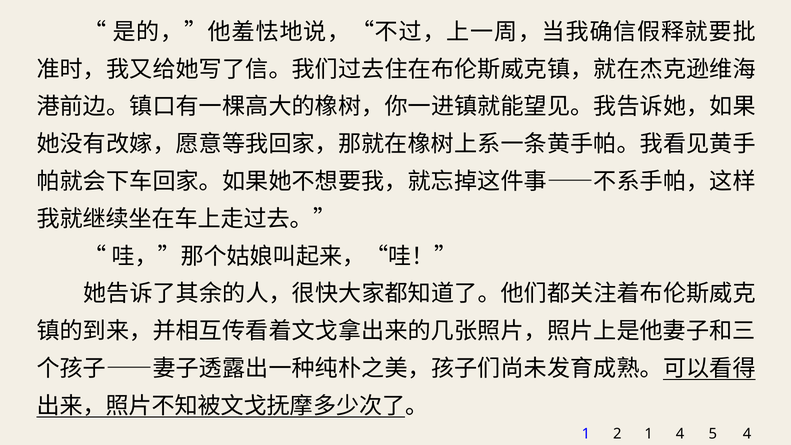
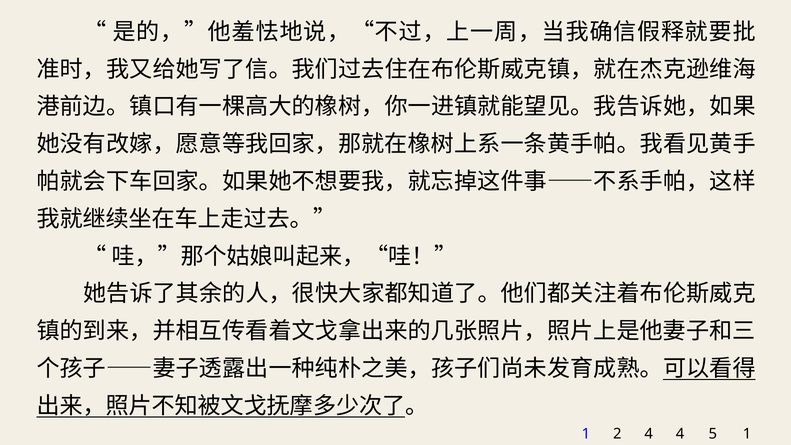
2 1: 1 -> 4
4 4: 4 -> 1
